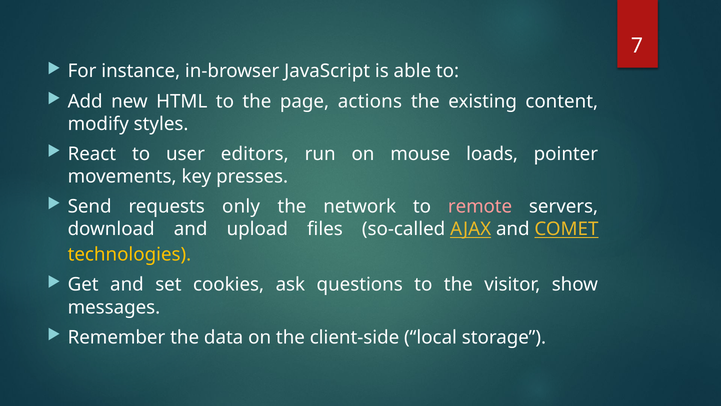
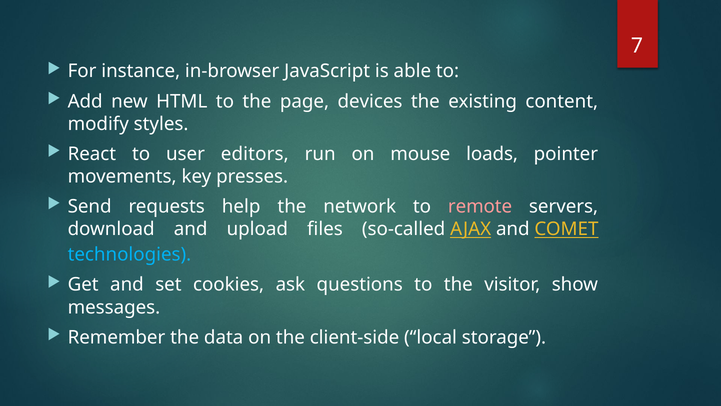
actions: actions -> devices
only: only -> help
technologies colour: yellow -> light blue
